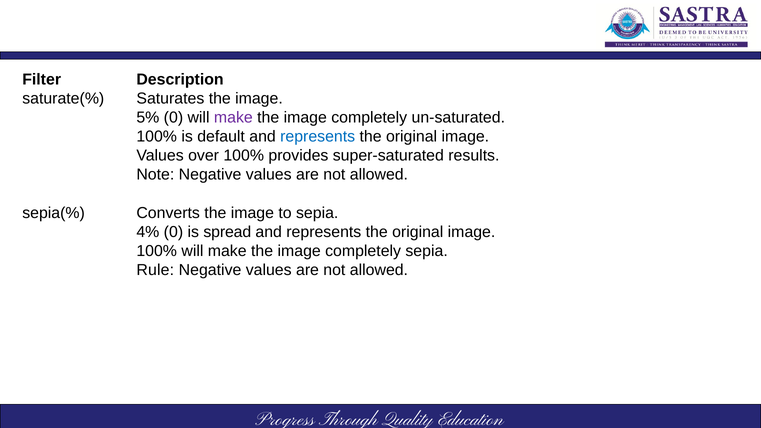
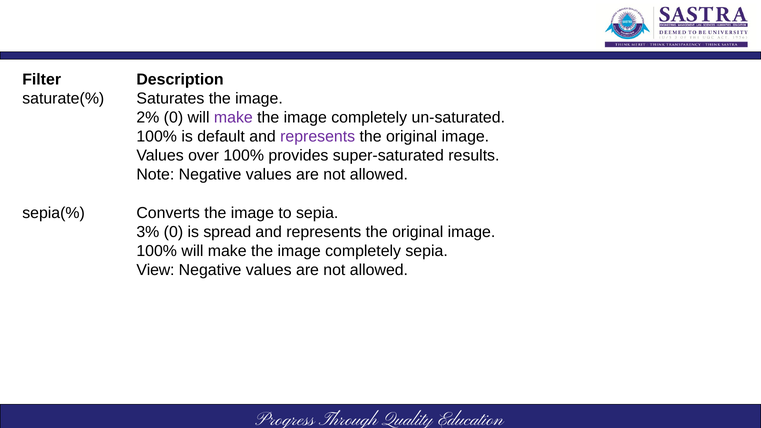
5%: 5% -> 2%
represents at (318, 137) colour: blue -> purple
4%: 4% -> 3%
Rule: Rule -> View
